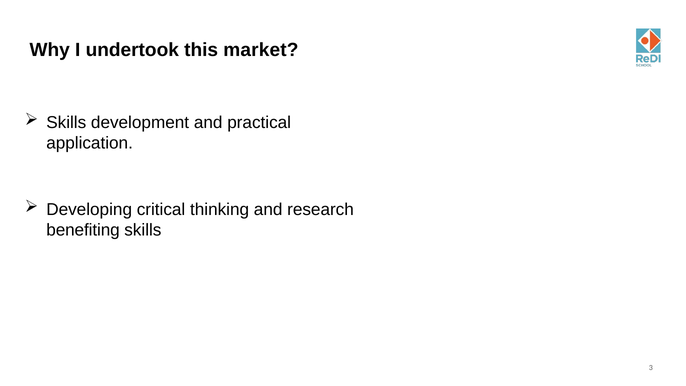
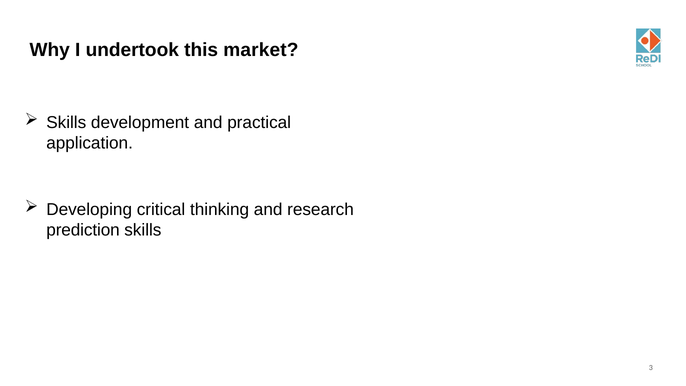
benefiting: benefiting -> prediction
